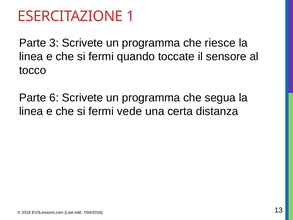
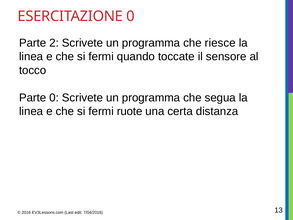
ESERCITAZIONE 1: 1 -> 0
3: 3 -> 2
Parte 6: 6 -> 0
vede: vede -> ruote
